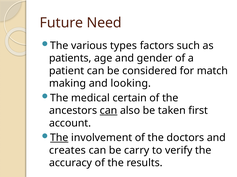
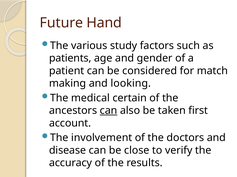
Need: Need -> Hand
types: types -> study
The at (59, 138) underline: present -> none
creates: creates -> disease
carry: carry -> close
